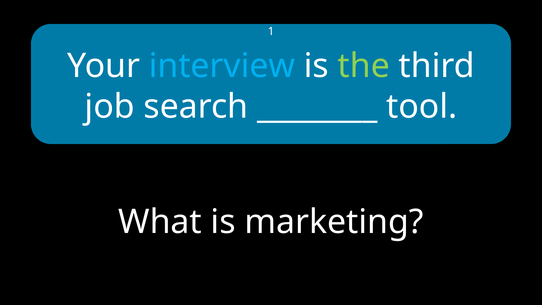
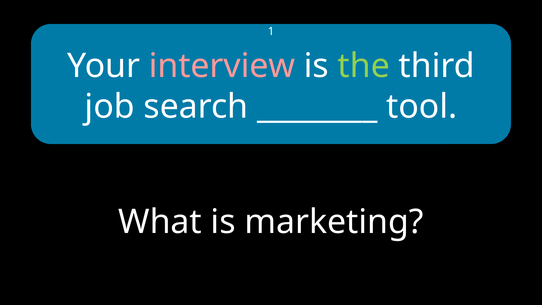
interview colour: light blue -> pink
